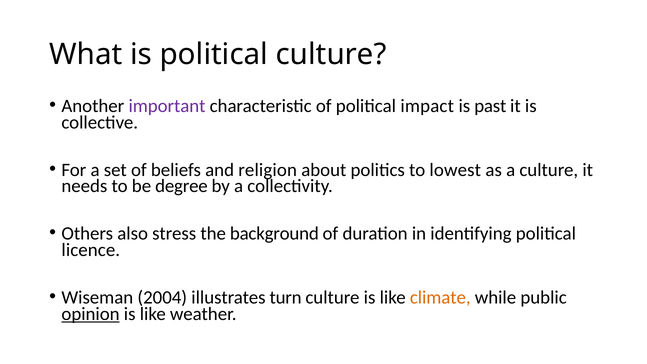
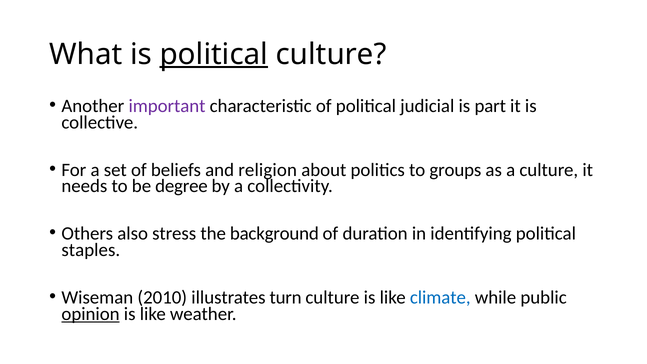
political at (214, 54) underline: none -> present
impact: impact -> judicial
past: past -> part
lowest: lowest -> groups
licence: licence -> staples
2004: 2004 -> 2010
climate colour: orange -> blue
